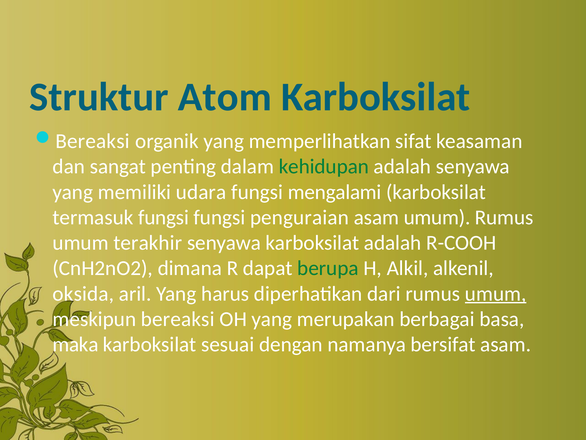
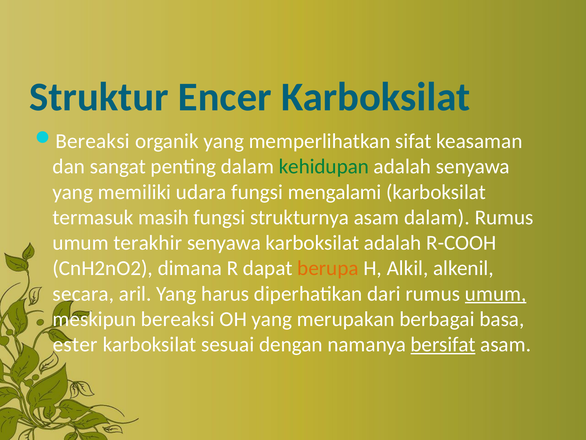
Atom: Atom -> Encer
termasuk fungsi: fungsi -> masih
penguraian: penguraian -> strukturnya
asam umum: umum -> dalam
berupa colour: green -> orange
oksida: oksida -> secara
maka: maka -> ester
bersifat underline: none -> present
